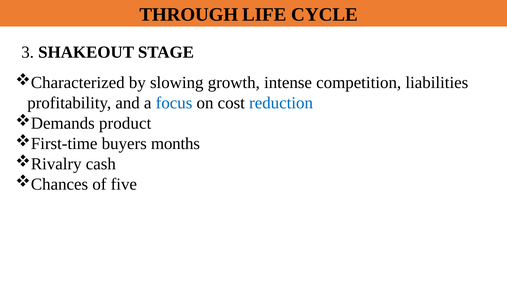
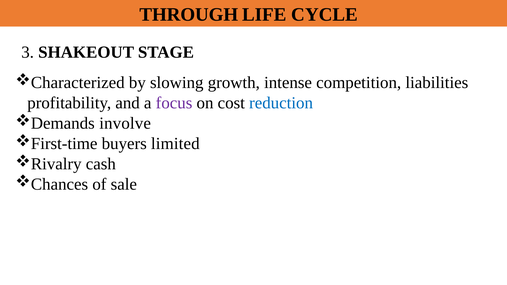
focus colour: blue -> purple
product: product -> involve
months: months -> limited
five: five -> sale
